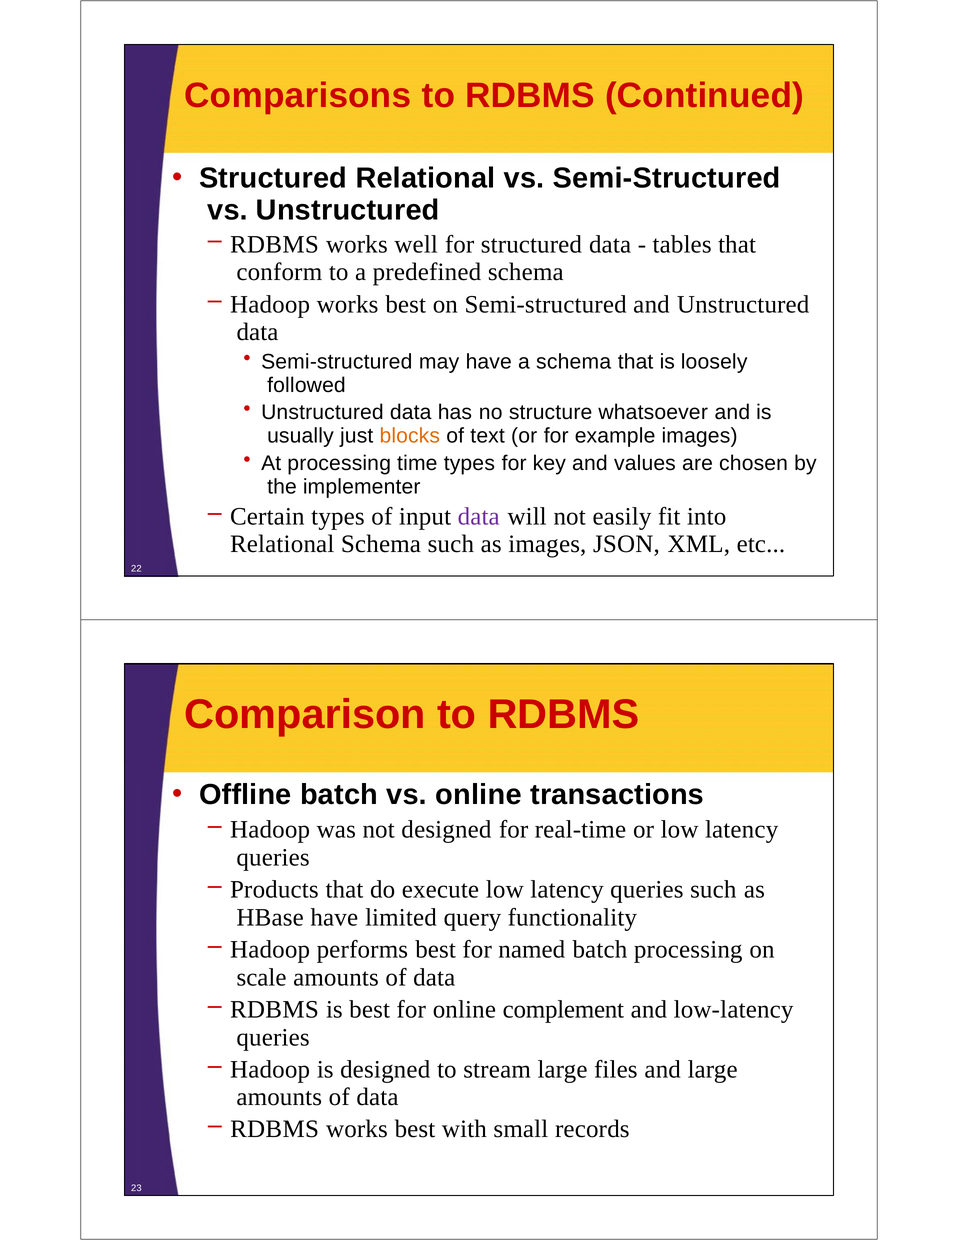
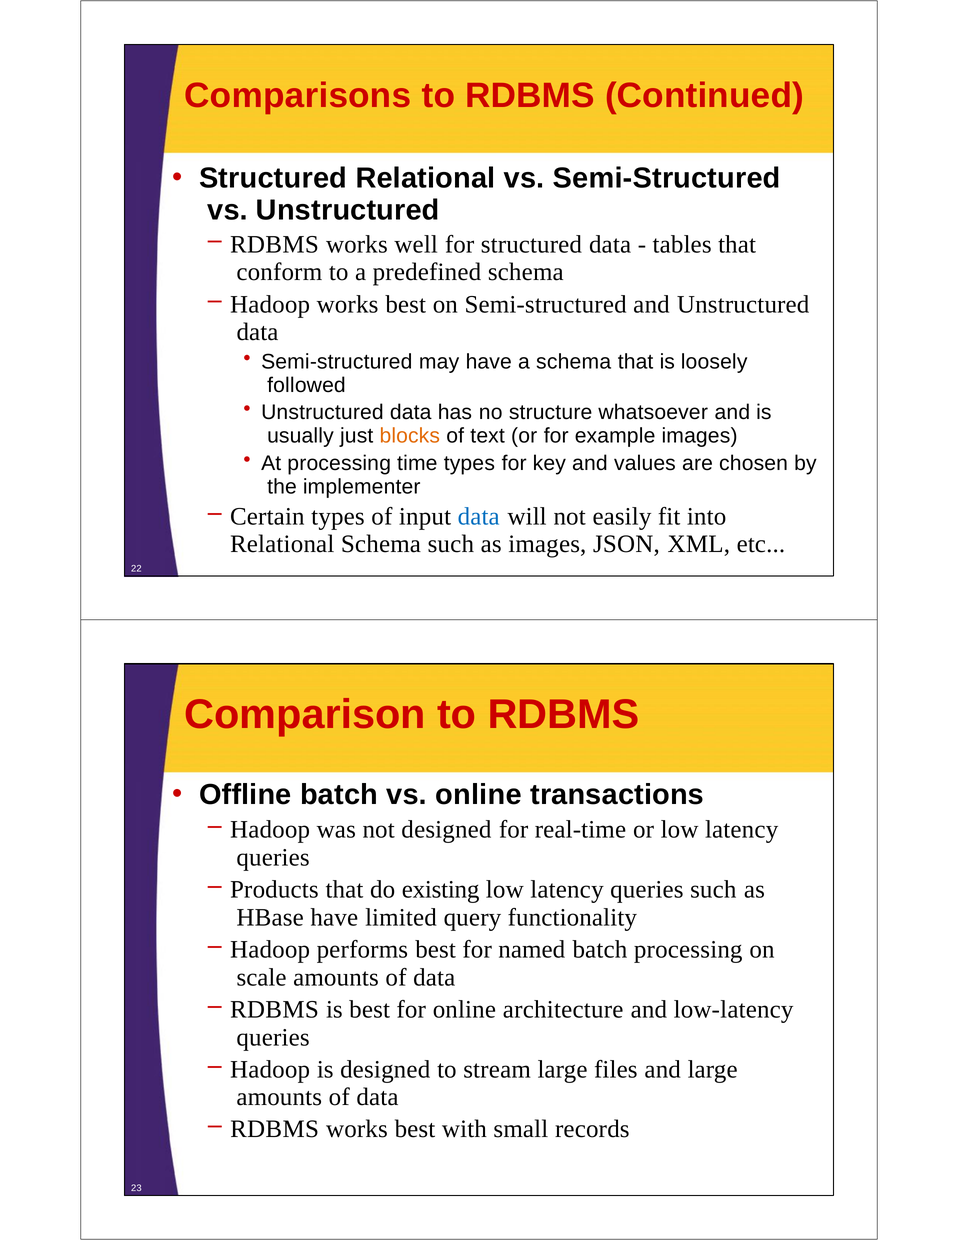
data at (479, 516) colour: purple -> blue
execute: execute -> existing
complement: complement -> architecture
